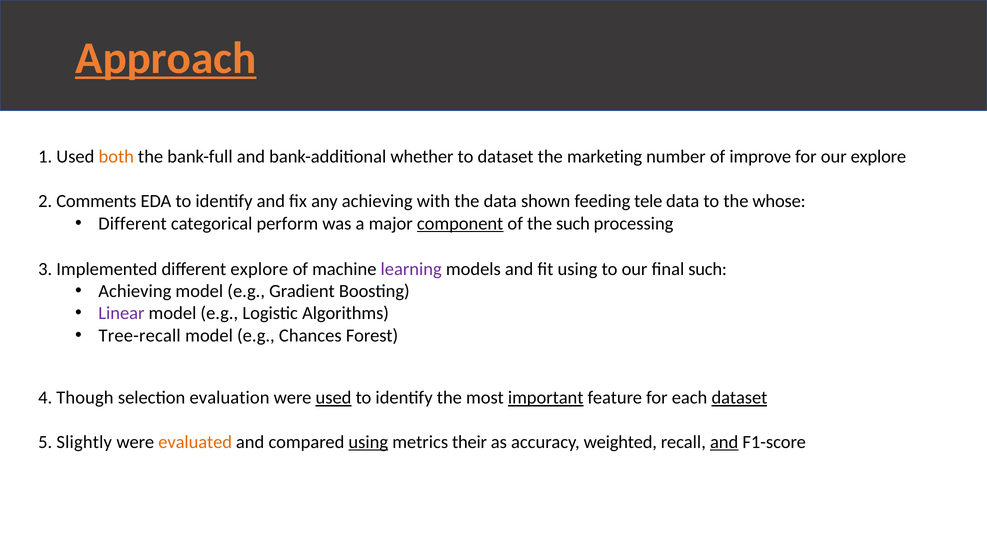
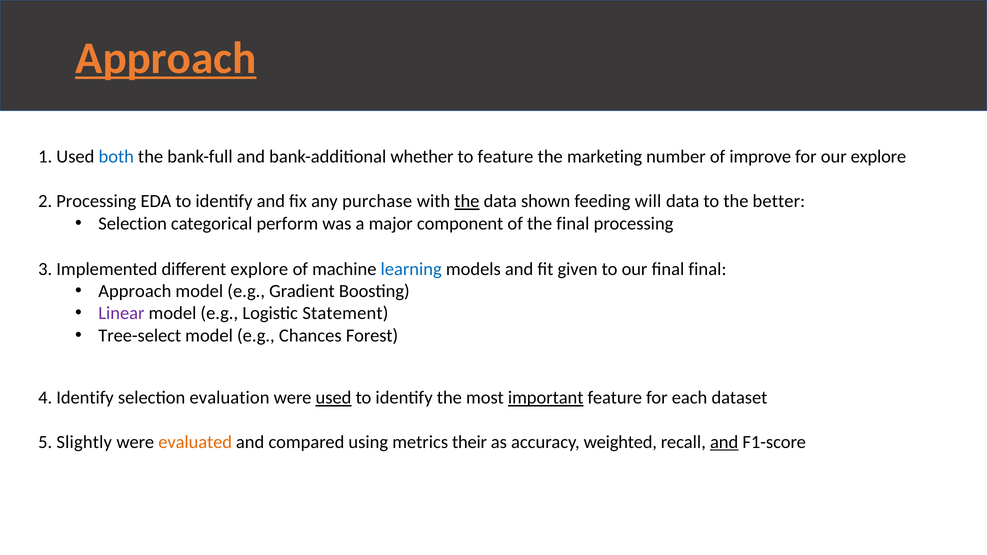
both colour: orange -> blue
to dataset: dataset -> feature
2 Comments: Comments -> Processing
any achieving: achieving -> purchase
the at (467, 201) underline: none -> present
tele: tele -> will
whose: whose -> better
Different at (133, 224): Different -> Selection
component underline: present -> none
the such: such -> final
learning colour: purple -> blue
fit using: using -> given
final such: such -> final
Achieving at (135, 291): Achieving -> Approach
Algorithms: Algorithms -> Statement
Tree-recall: Tree-recall -> Tree-select
4 Though: Though -> Identify
dataset at (739, 398) underline: present -> none
using at (368, 442) underline: present -> none
